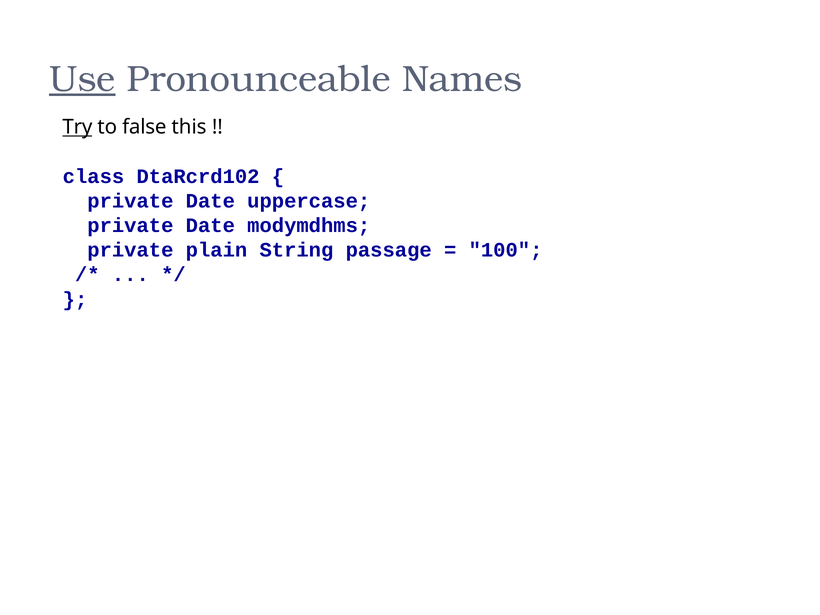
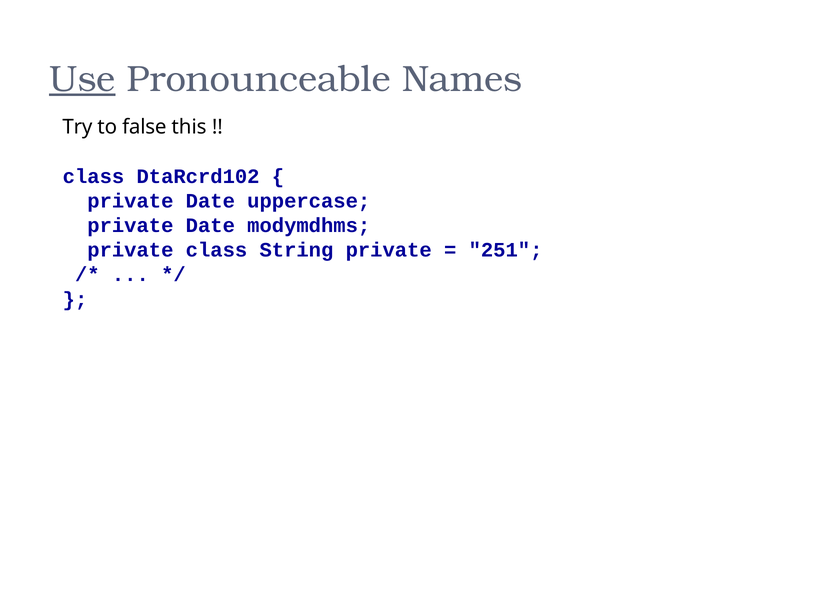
Try underline: present -> none
private plain: plain -> class
String passage: passage -> private
100: 100 -> 251
